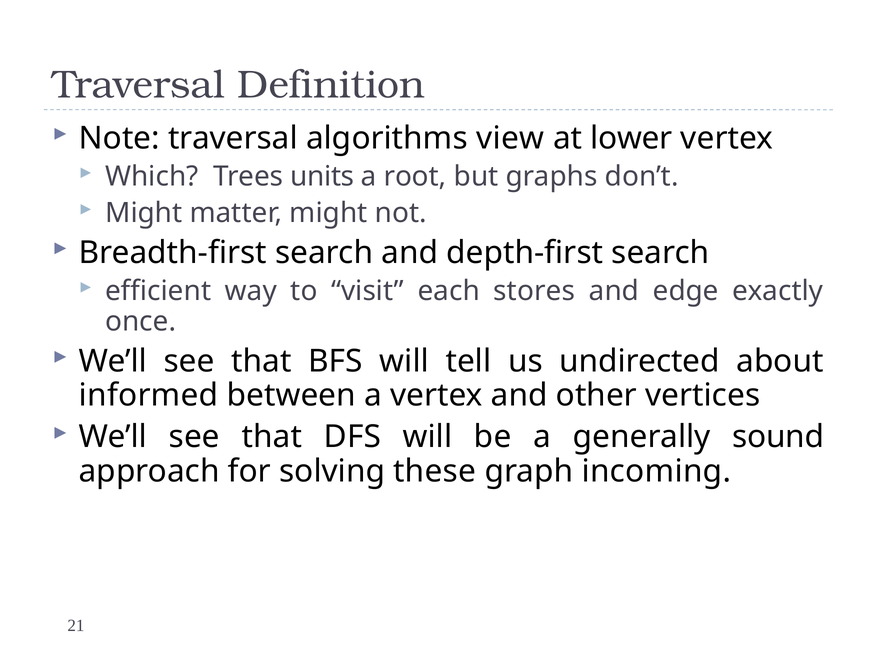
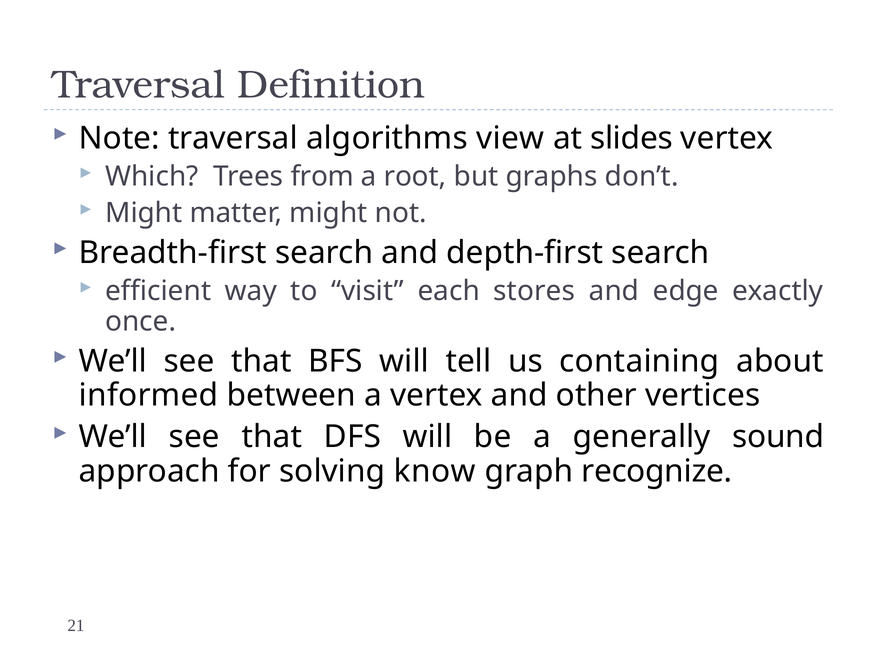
lower: lower -> slides
units: units -> from
undirected: undirected -> containing
these: these -> know
incoming: incoming -> recognize
